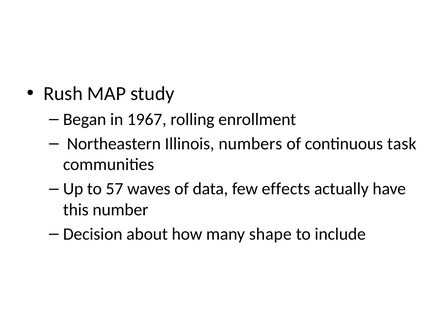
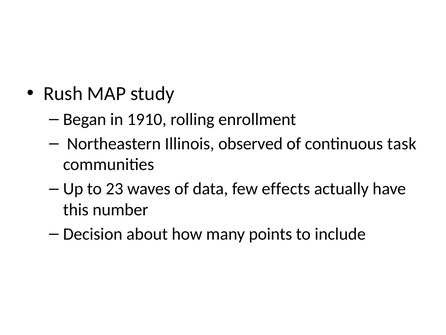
1967: 1967 -> 1910
numbers: numbers -> observed
57: 57 -> 23
shape: shape -> points
